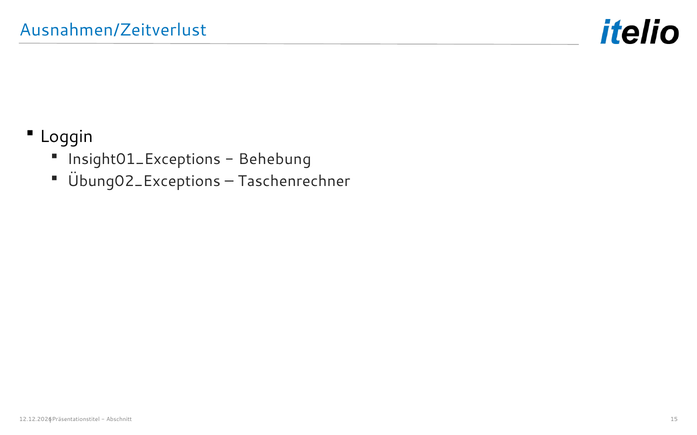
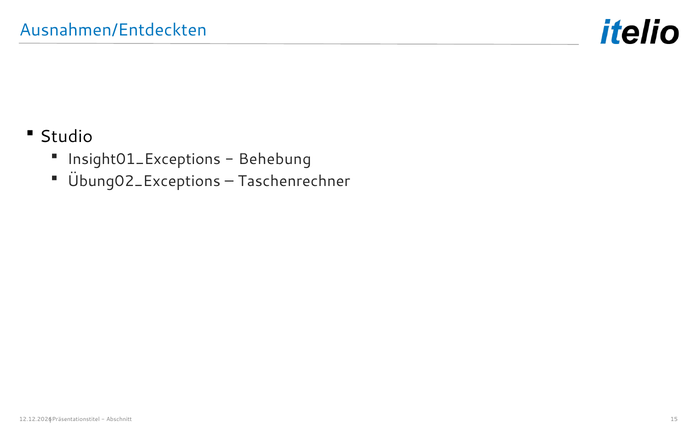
Ausnahmen/Zeitverlust: Ausnahmen/Zeitverlust -> Ausnahmen/Entdeckten
Loggin: Loggin -> Studio
